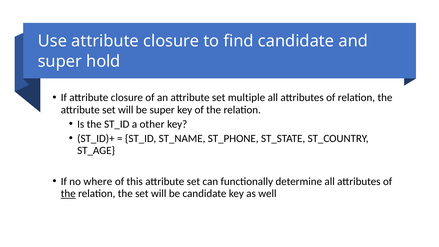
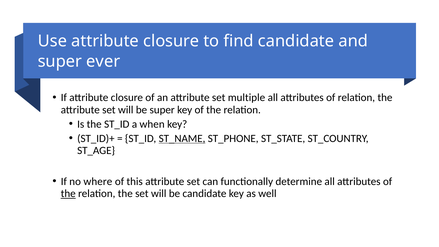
hold: hold -> ever
other: other -> when
ST_NAME underline: none -> present
